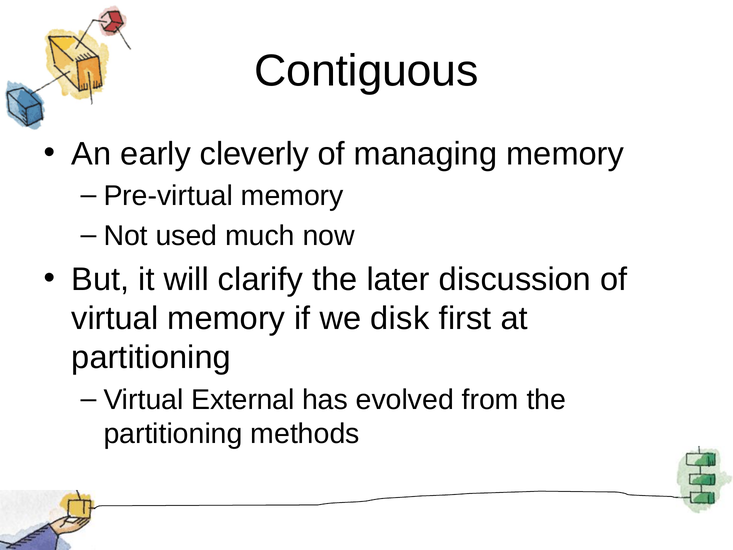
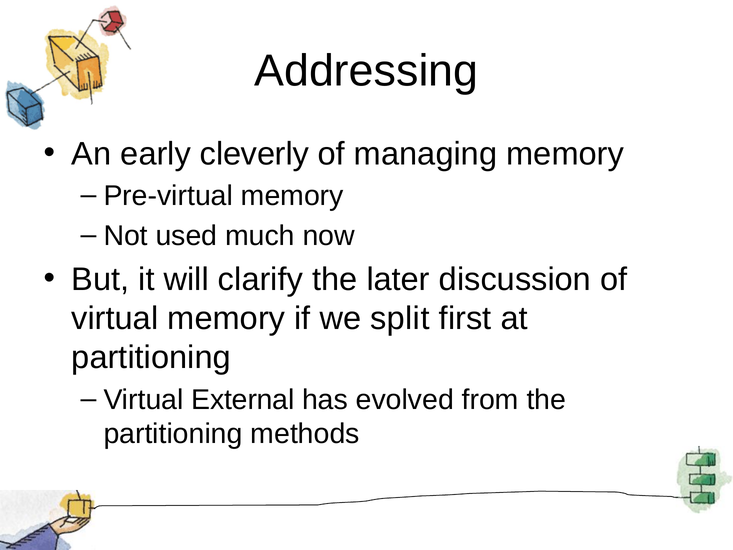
Contiguous: Contiguous -> Addressing
disk: disk -> split
